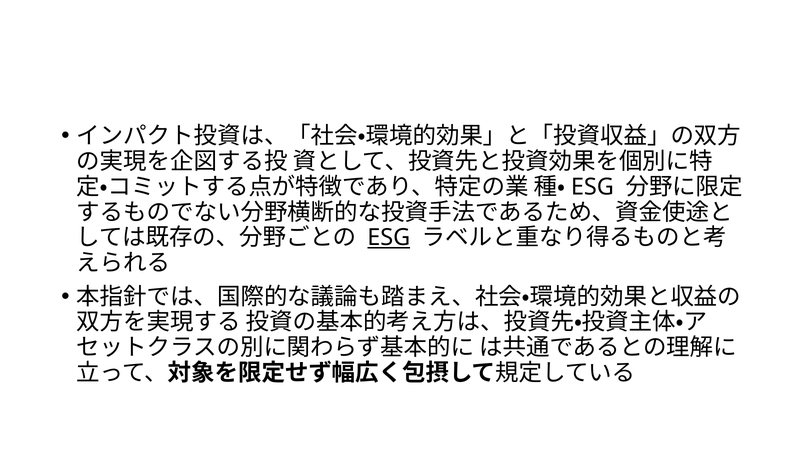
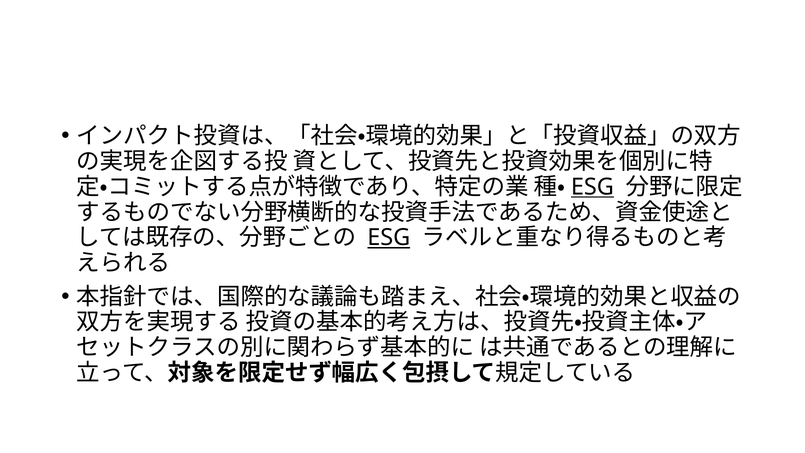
ESG at (592, 187) underline: none -> present
